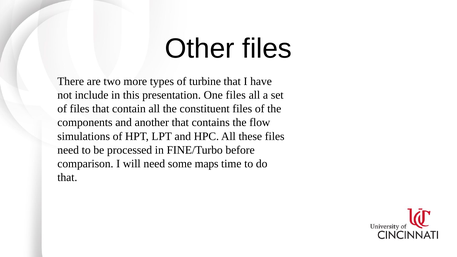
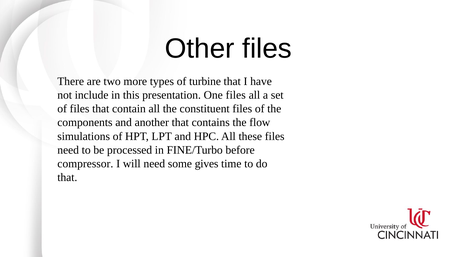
comparison: comparison -> compressor
maps: maps -> gives
